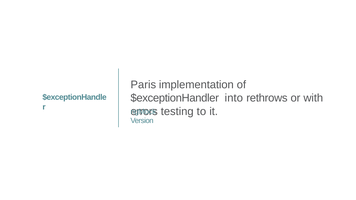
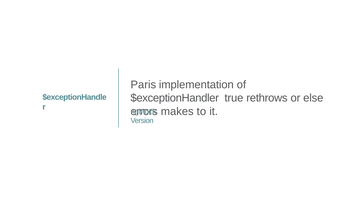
into: into -> true
with: with -> else
testing: testing -> makes
